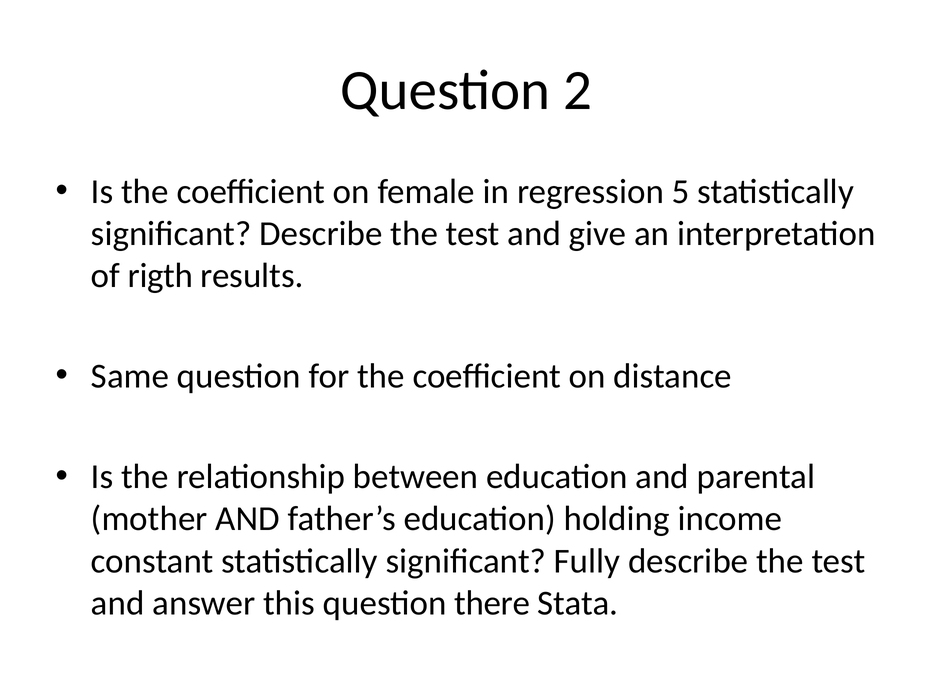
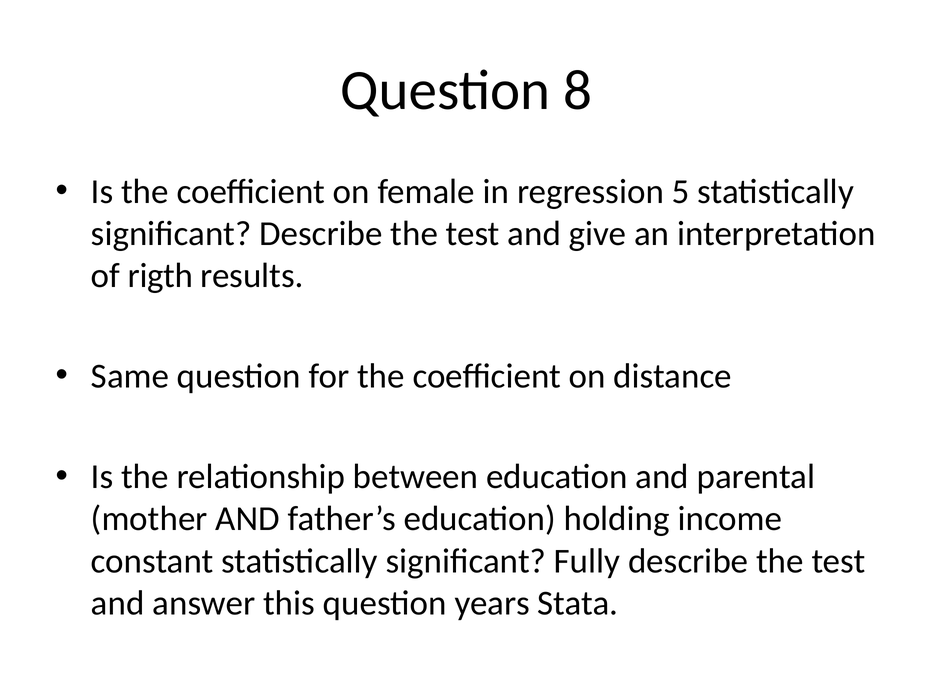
2: 2 -> 8
there: there -> years
